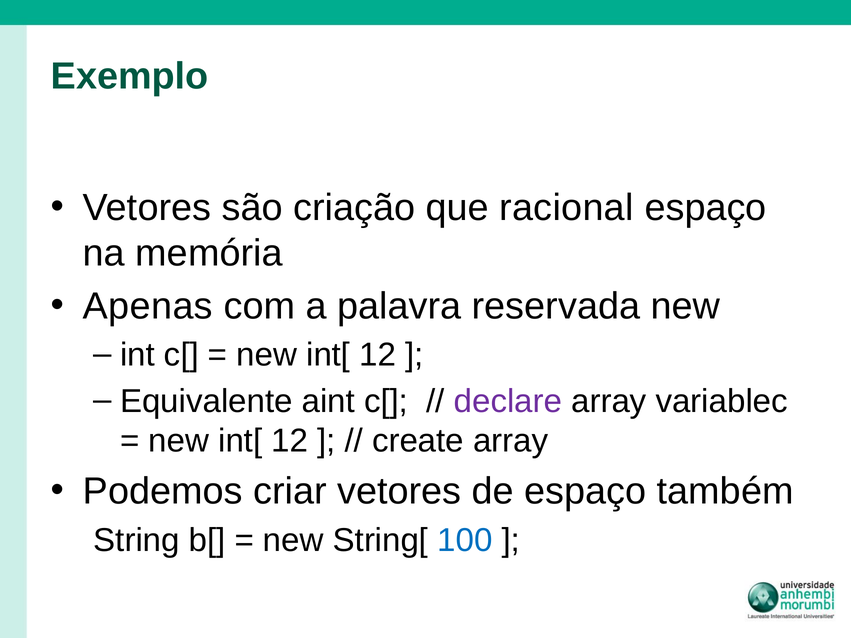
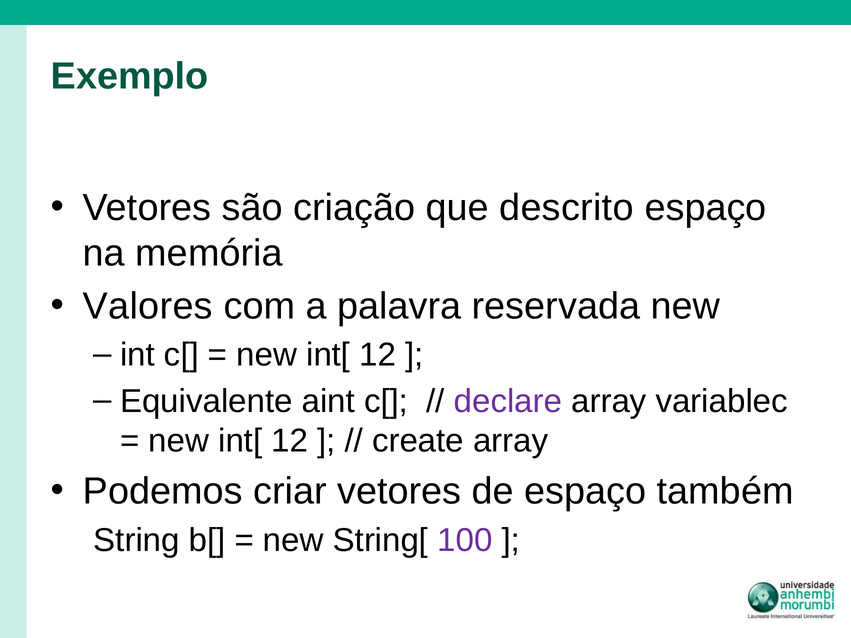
racional: racional -> descrito
Apenas: Apenas -> Valores
100 colour: blue -> purple
